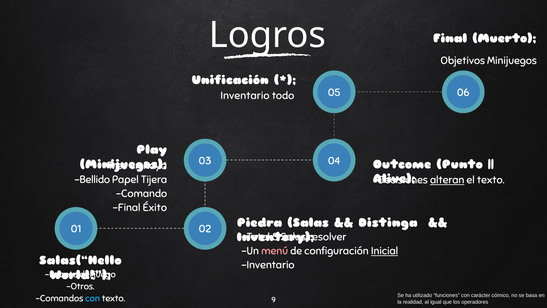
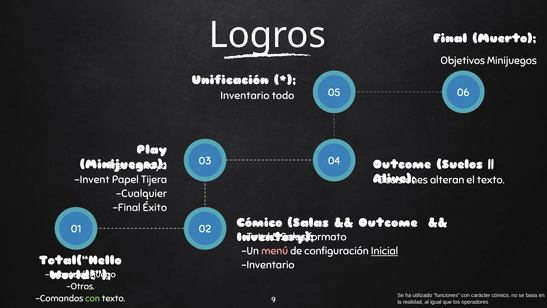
Punto: Punto -> Suelos
Bellido: Bellido -> Invent
alteran underline: present -> none
Comando: Comando -> Cualquier
Piedra at (259, 222): Piedra -> Cómico
Distinga at (388, 222): Distinga -> Outcome
resolver: resolver -> formato
Salas(“Hello: Salas(“Hello -> Total(“Hello
con at (93, 298) colour: light blue -> light green
